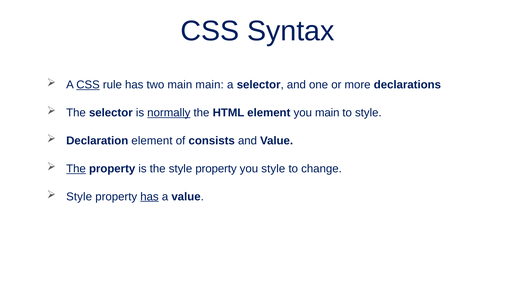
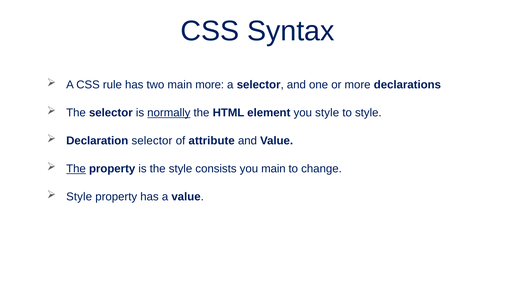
CSS at (88, 85) underline: present -> none
main main: main -> more
you main: main -> style
Declaration element: element -> selector
consists: consists -> attribute
the style property: property -> consists
you style: style -> main
has at (149, 197) underline: present -> none
